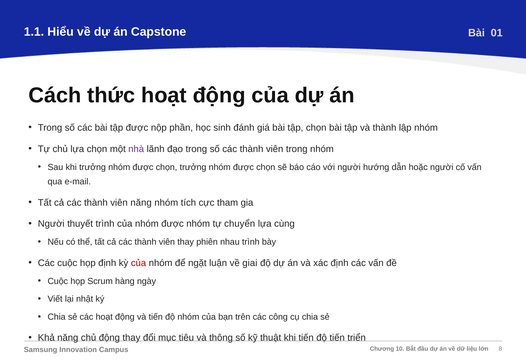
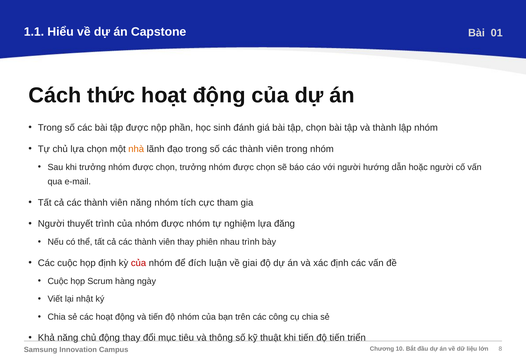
nhà colour: purple -> orange
chuyển: chuyển -> nghiệm
cùng: cùng -> đăng
ngặt: ngặt -> đích
